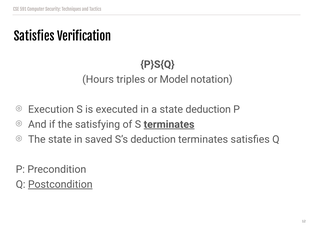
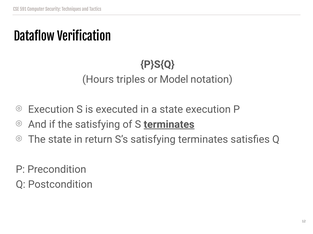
Satisfies at (34, 37): Satisfies -> Dataflow
state deduction: deduction -> execution
saved: saved -> return
S’s deduction: deduction -> satisfying
Postcondition underline: present -> none
